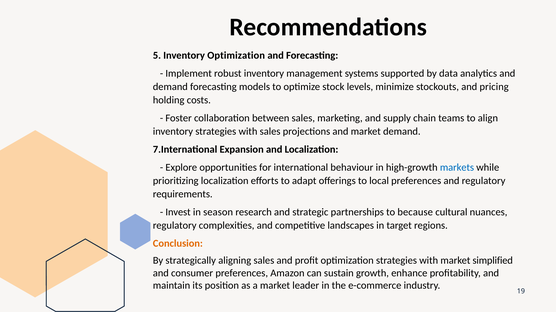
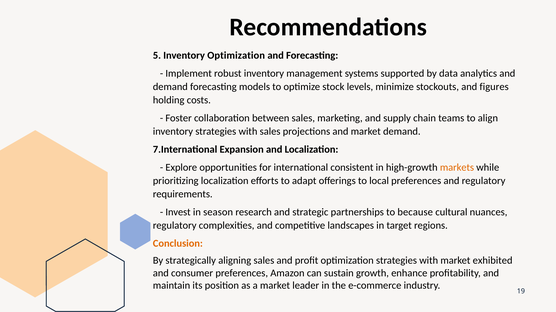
pricing: pricing -> figures
behaviour: behaviour -> consistent
markets colour: blue -> orange
simplified: simplified -> exhibited
